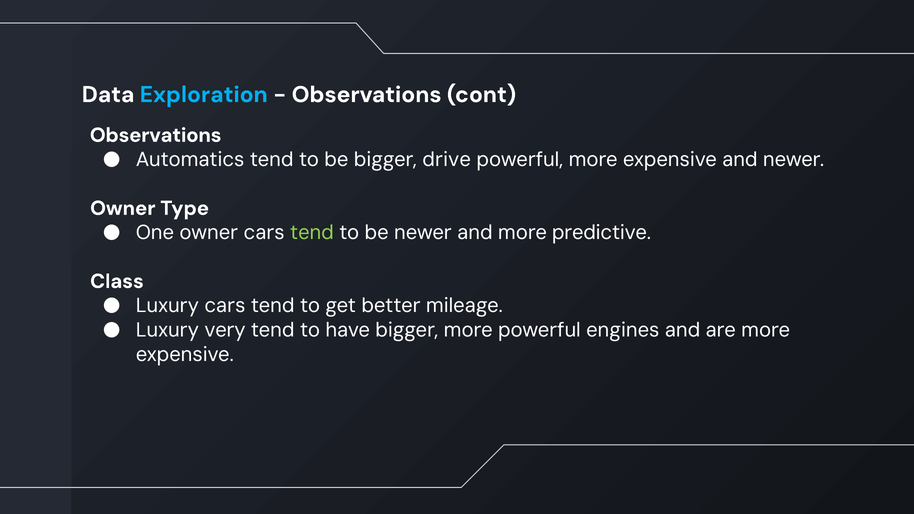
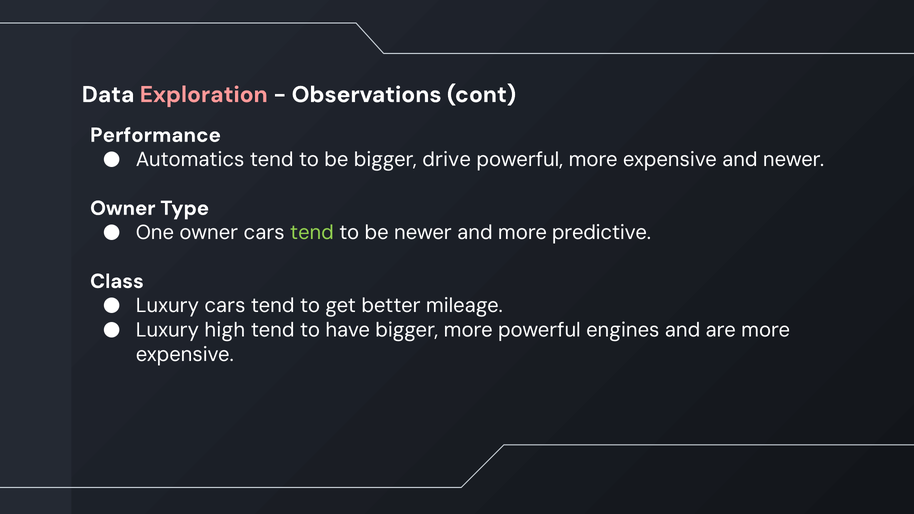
Exploration colour: light blue -> pink
Observations at (156, 135): Observations -> Performance
very: very -> high
